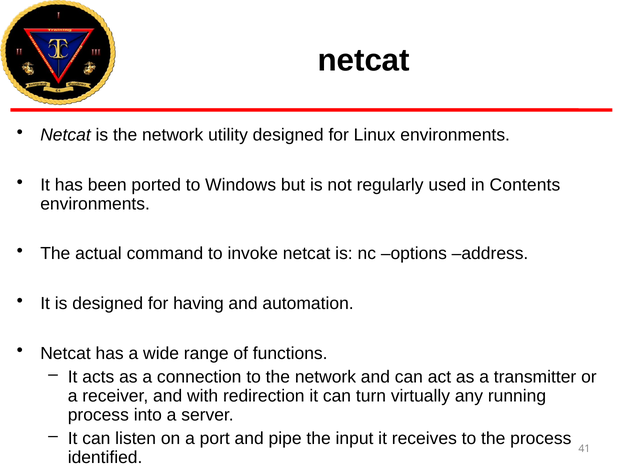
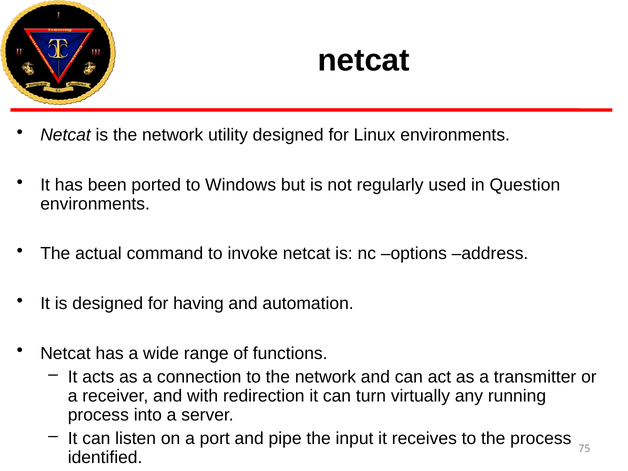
Contents: Contents -> Question
41: 41 -> 75
